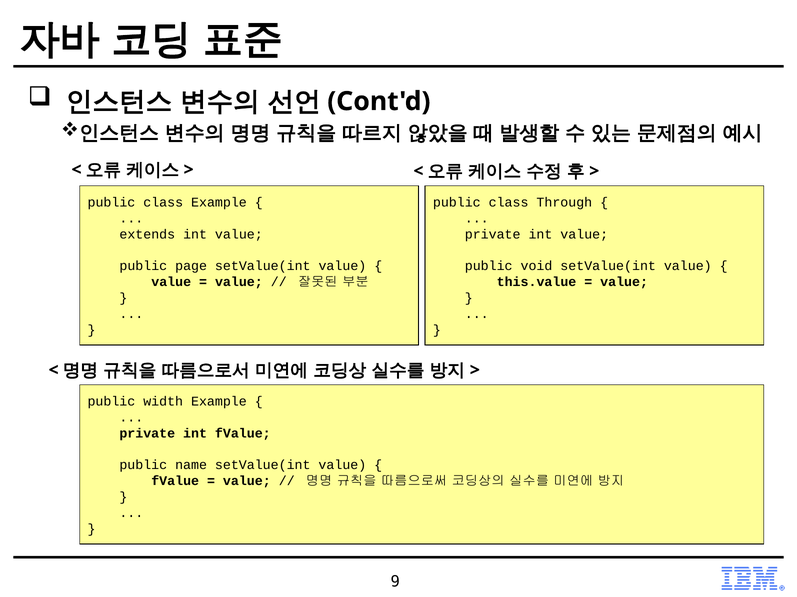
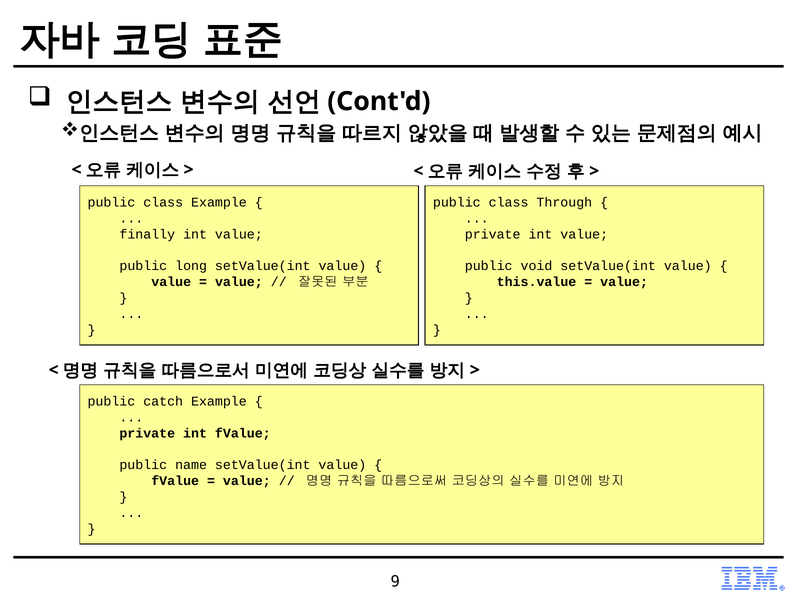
extends: extends -> finally
page: page -> long
width: width -> catch
